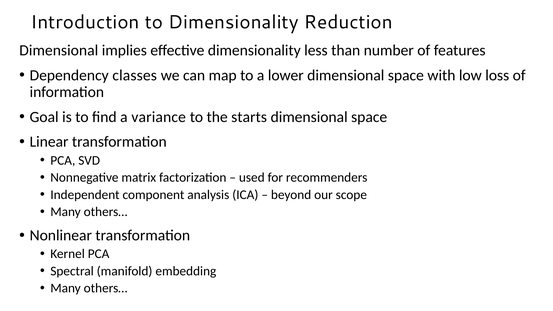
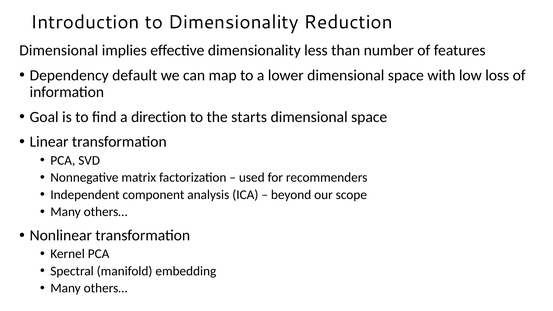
classes: classes -> default
variance: variance -> direction
